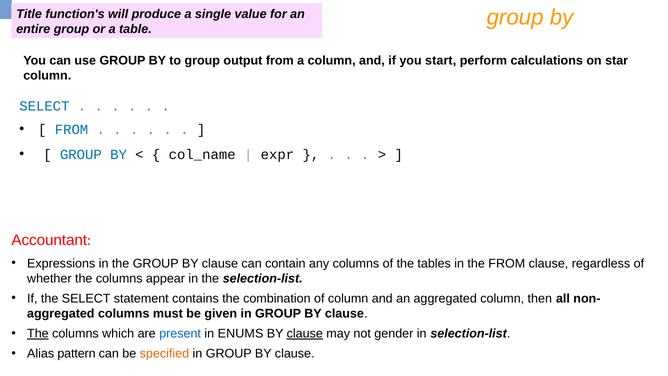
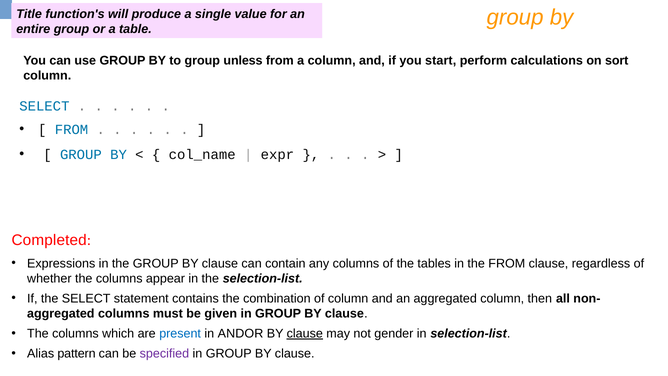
output: output -> unless
star: star -> sort
Accountant: Accountant -> Completed
The at (38, 333) underline: present -> none
ENUMS: ENUMS -> ANDOR
specified colour: orange -> purple
